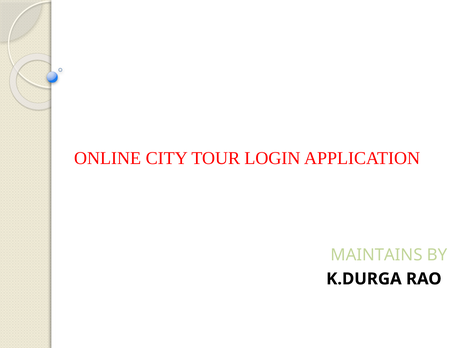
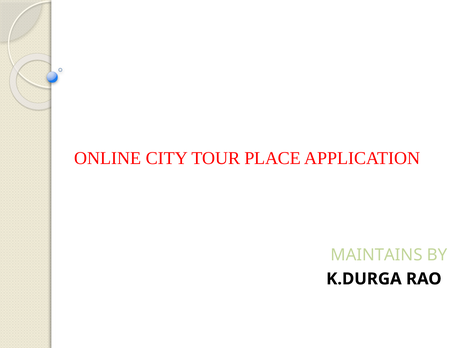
LOGIN: LOGIN -> PLACE
